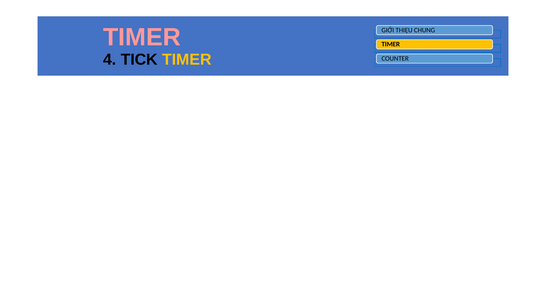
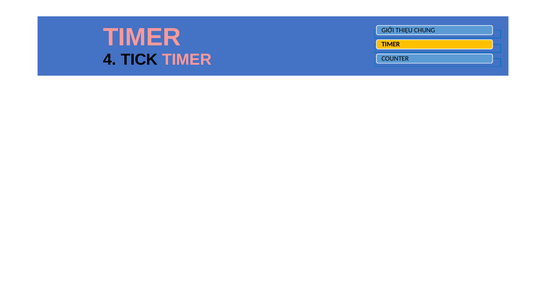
TIMER at (187, 59) colour: yellow -> pink
